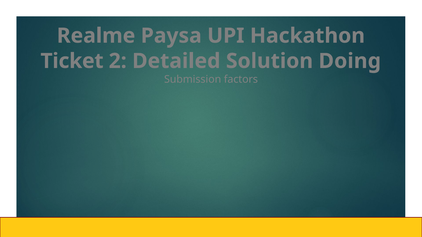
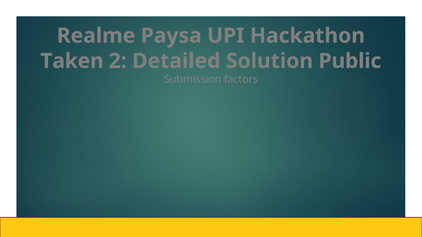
Ticket: Ticket -> Taken
Doing: Doing -> Public
